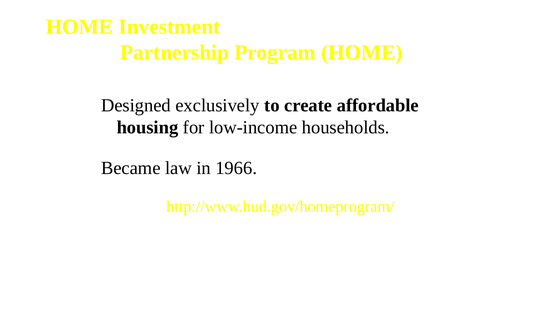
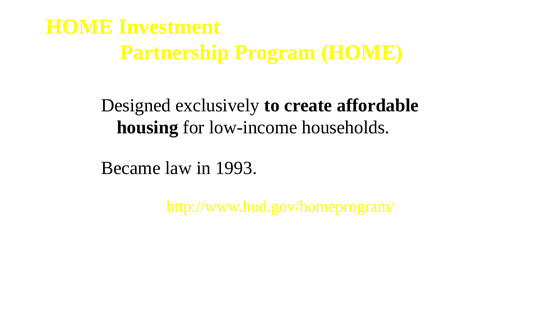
1966: 1966 -> 1993
